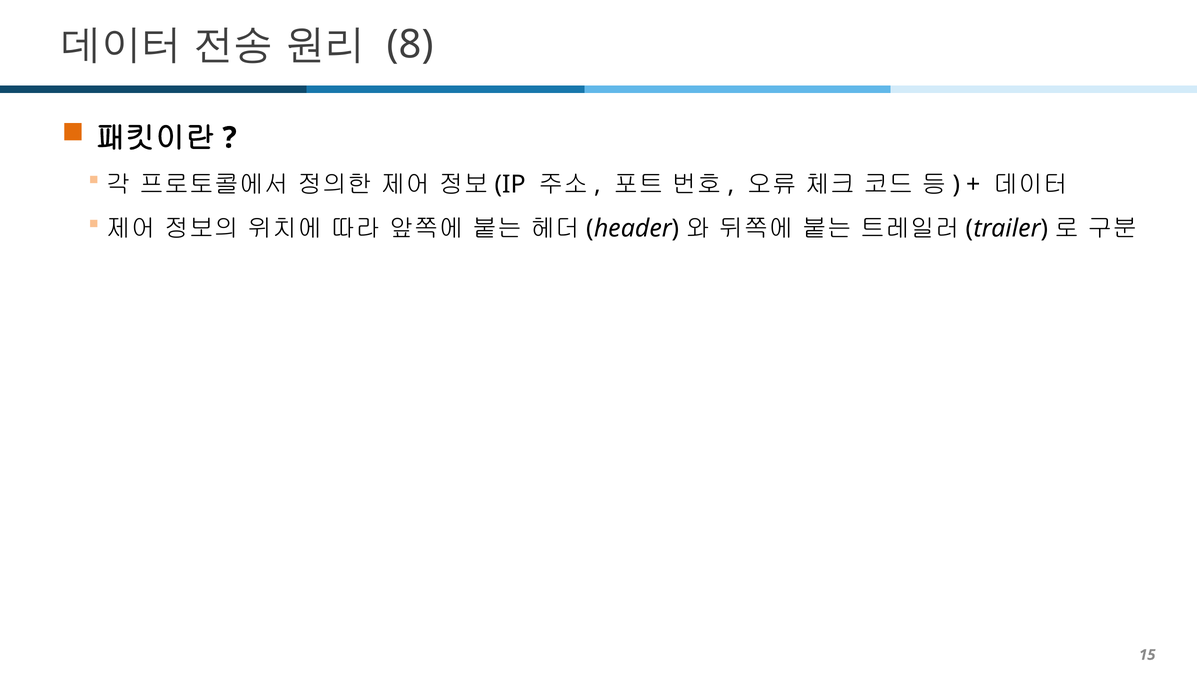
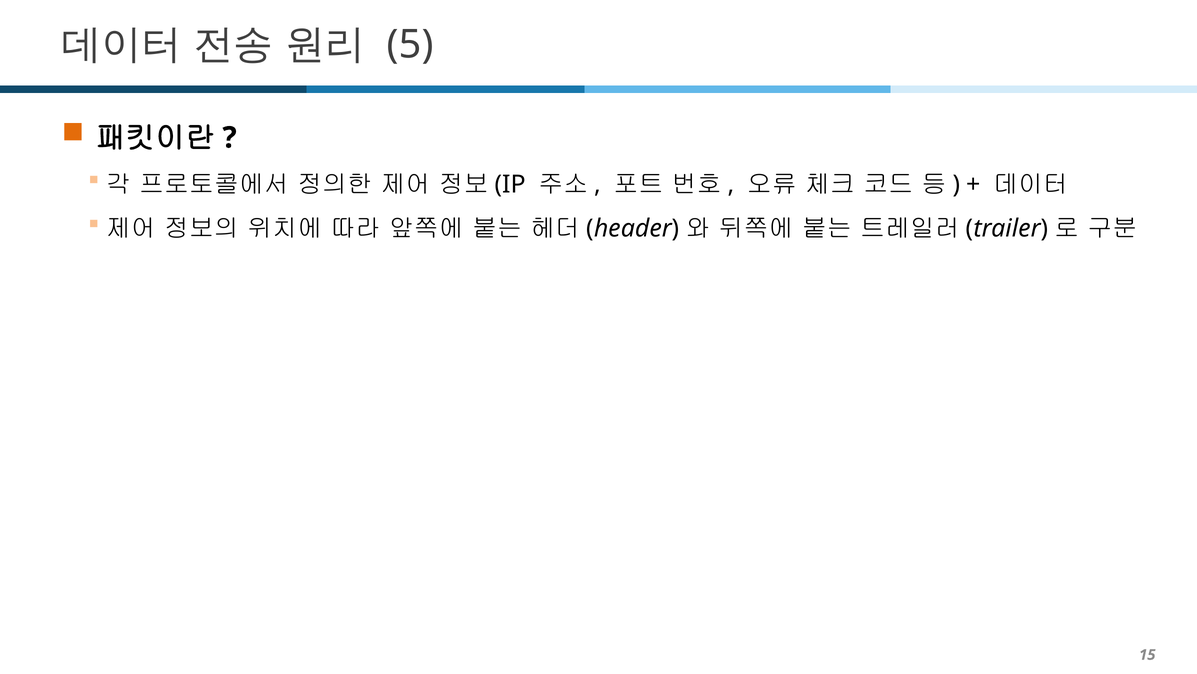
8: 8 -> 5
